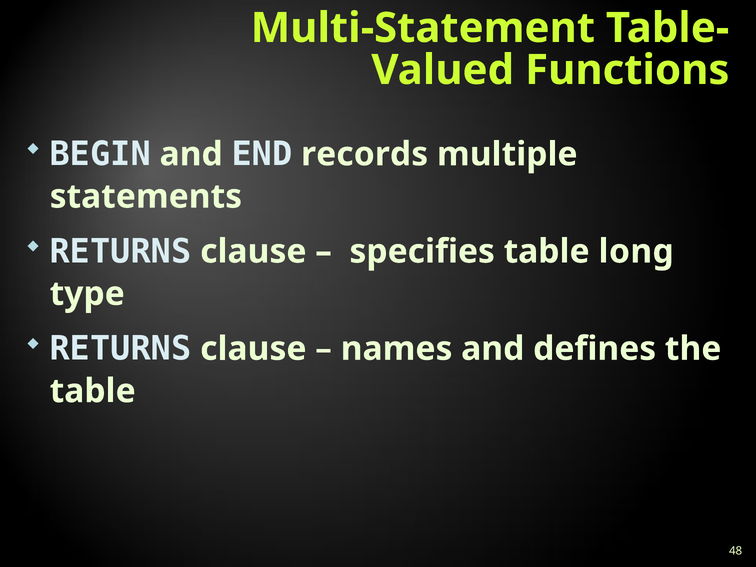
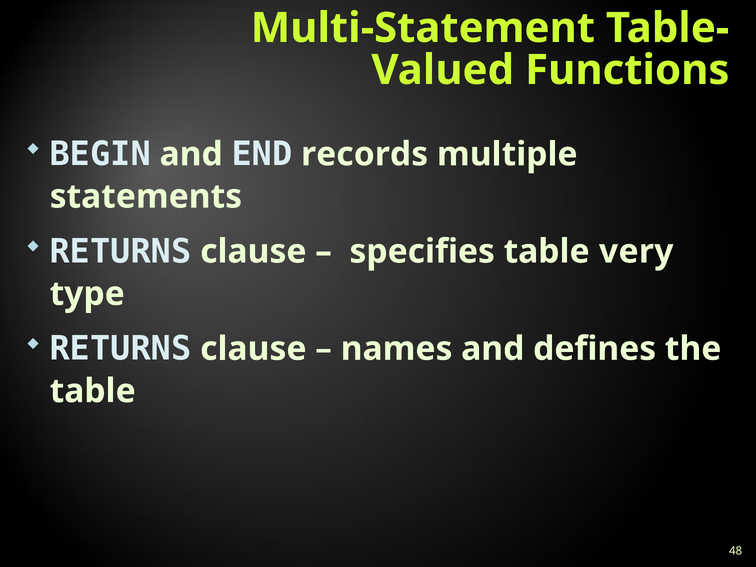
long: long -> very
